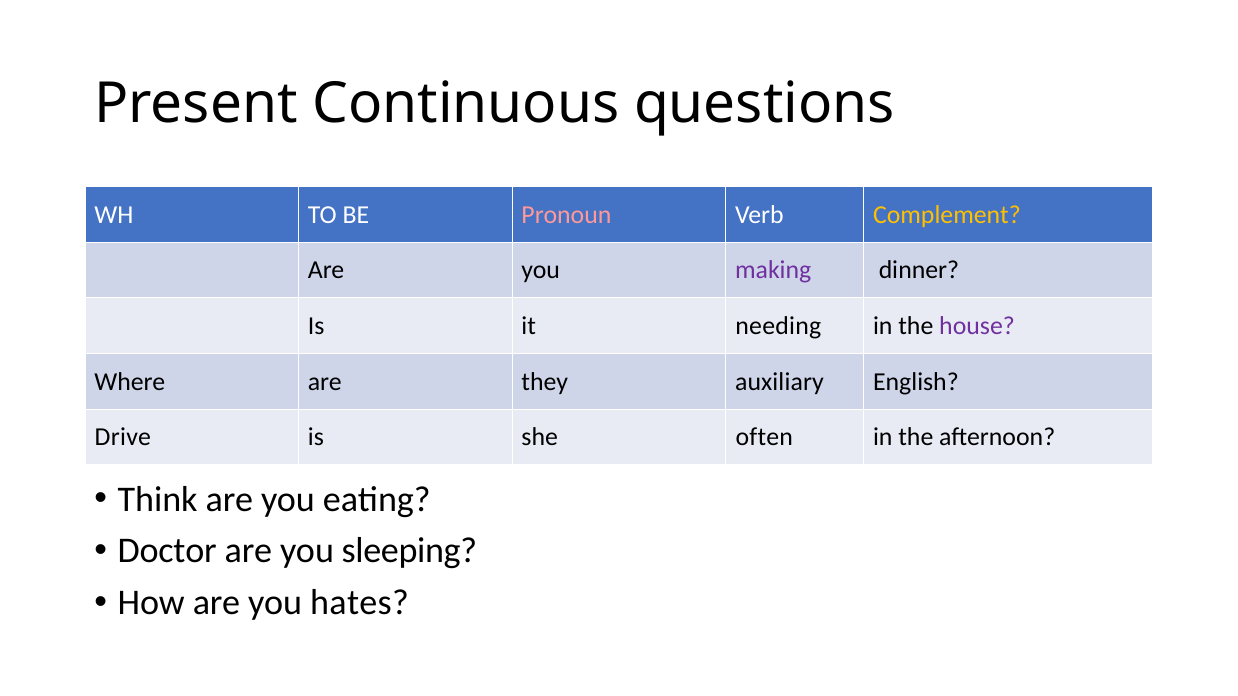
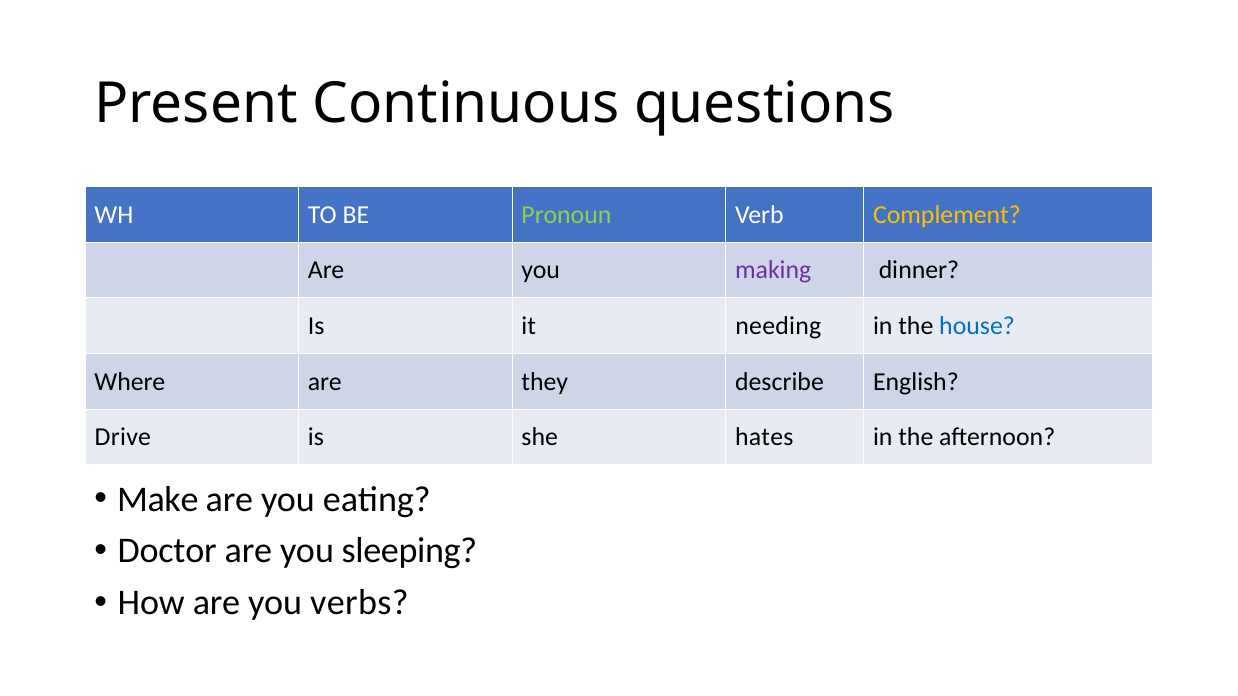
Pronoun colour: pink -> light green
house colour: purple -> blue
auxiliary: auxiliary -> describe
often: often -> hates
Think: Think -> Make
hates: hates -> verbs
